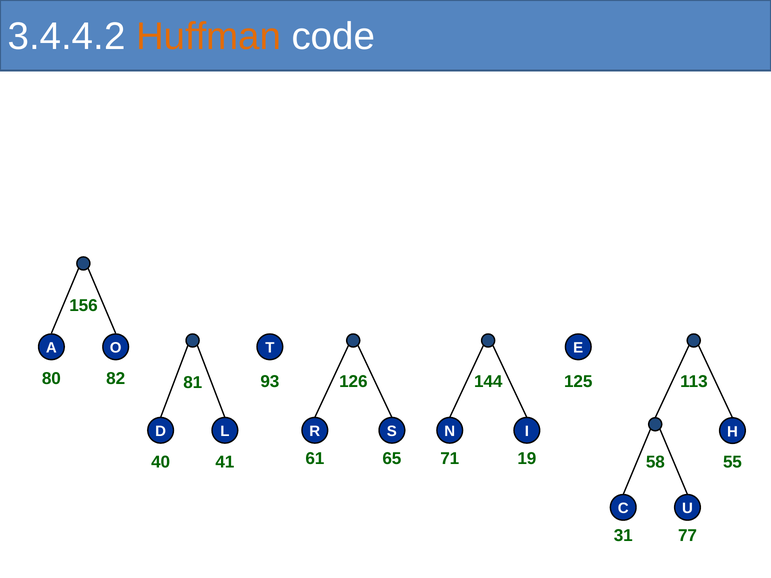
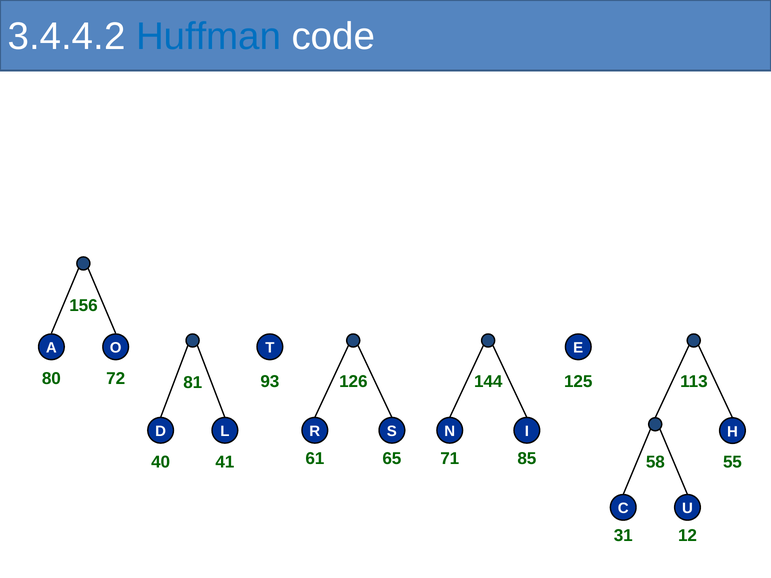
Huffman colour: orange -> blue
82: 82 -> 72
19: 19 -> 85
77: 77 -> 12
